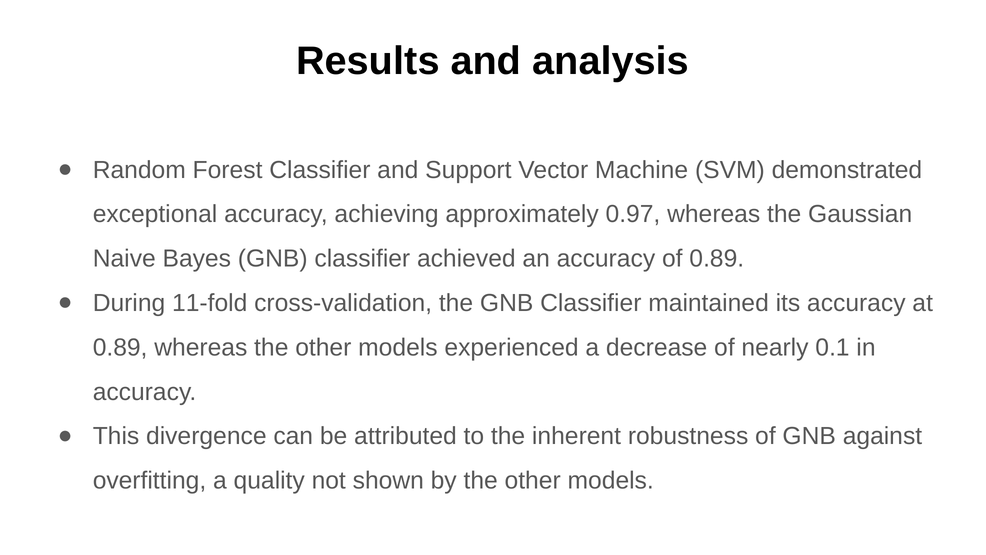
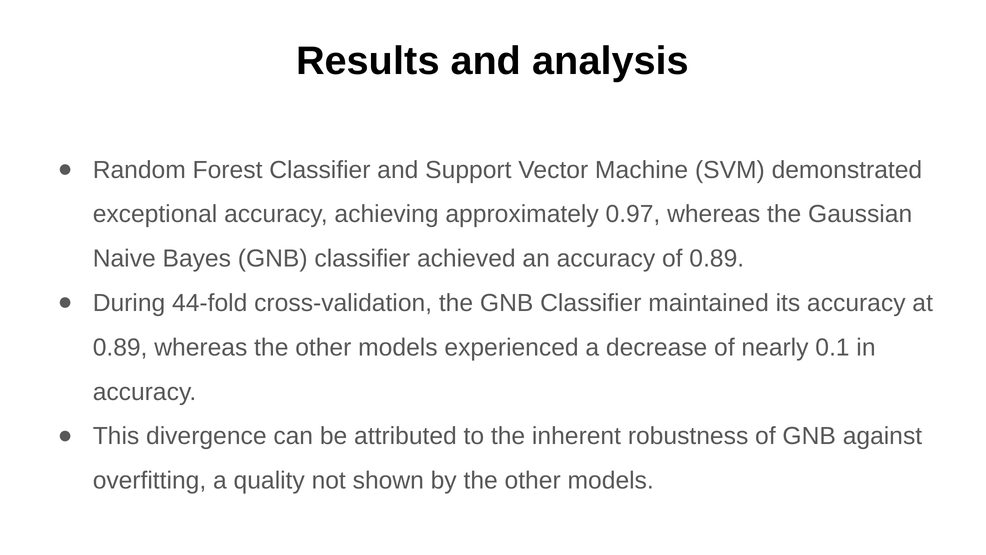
11-fold: 11-fold -> 44-fold
